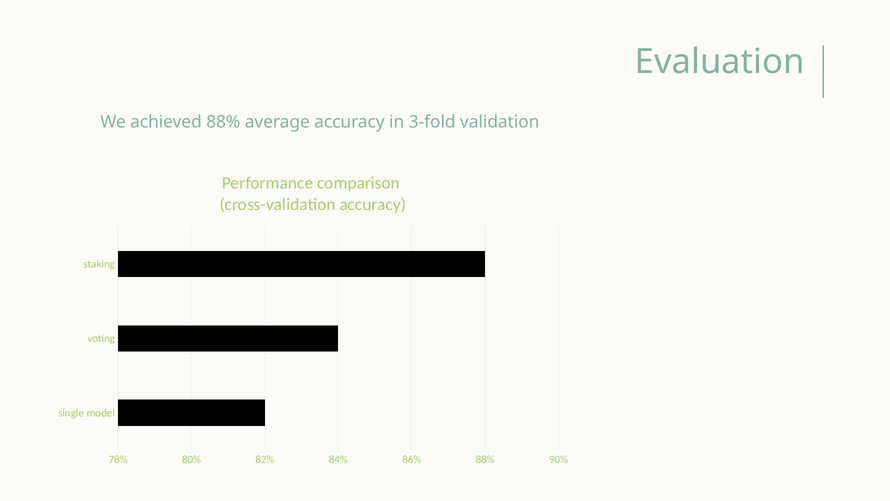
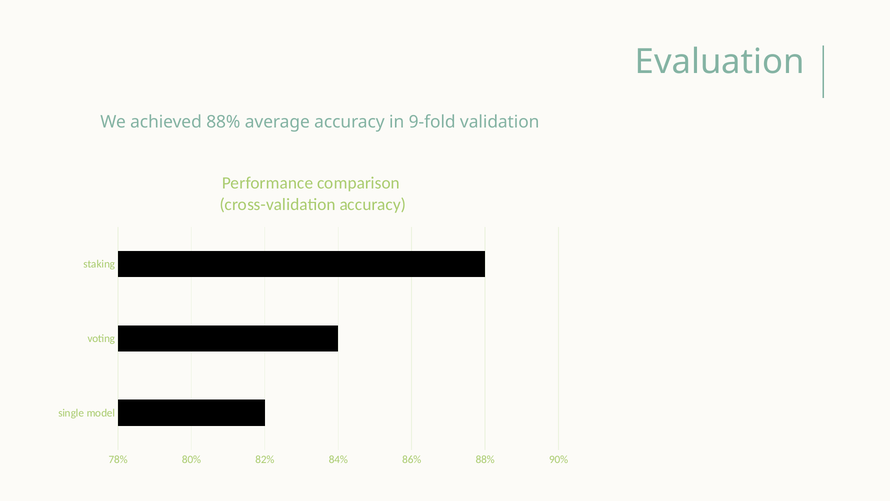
3-fold: 3-fold -> 9-fold
